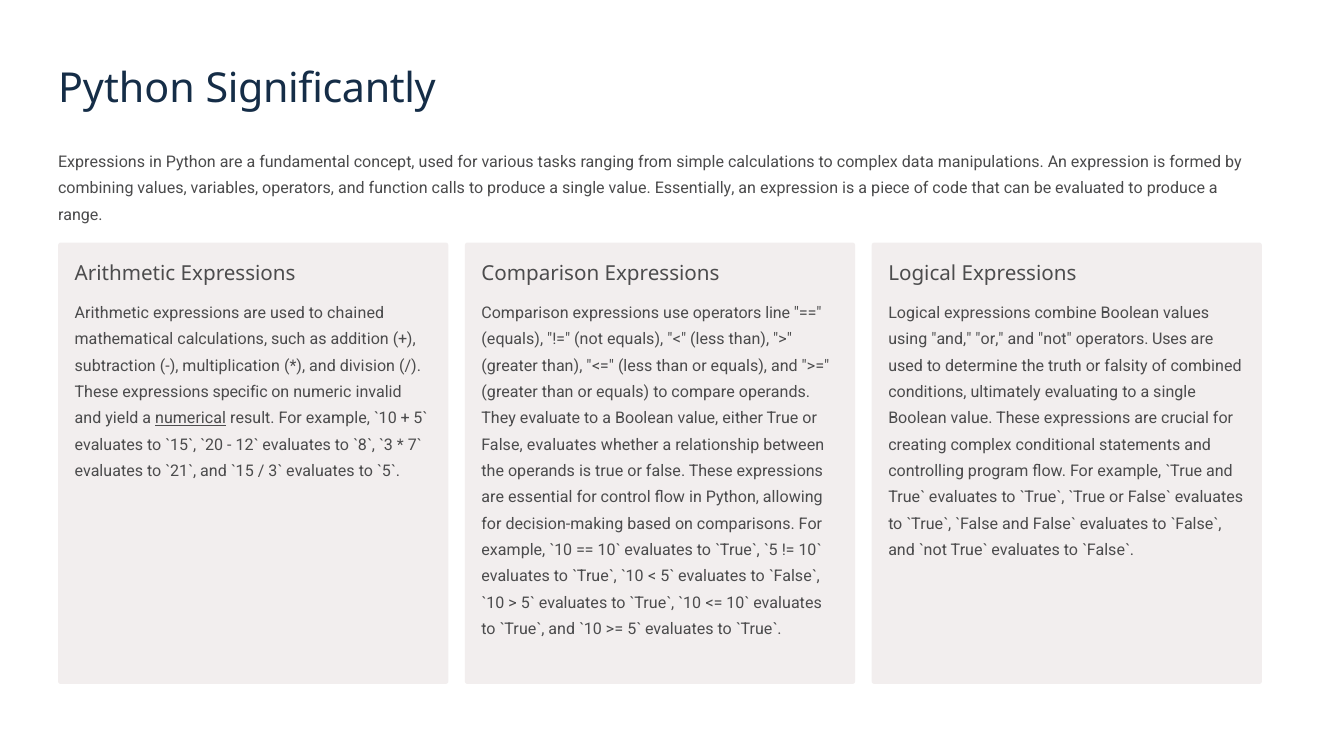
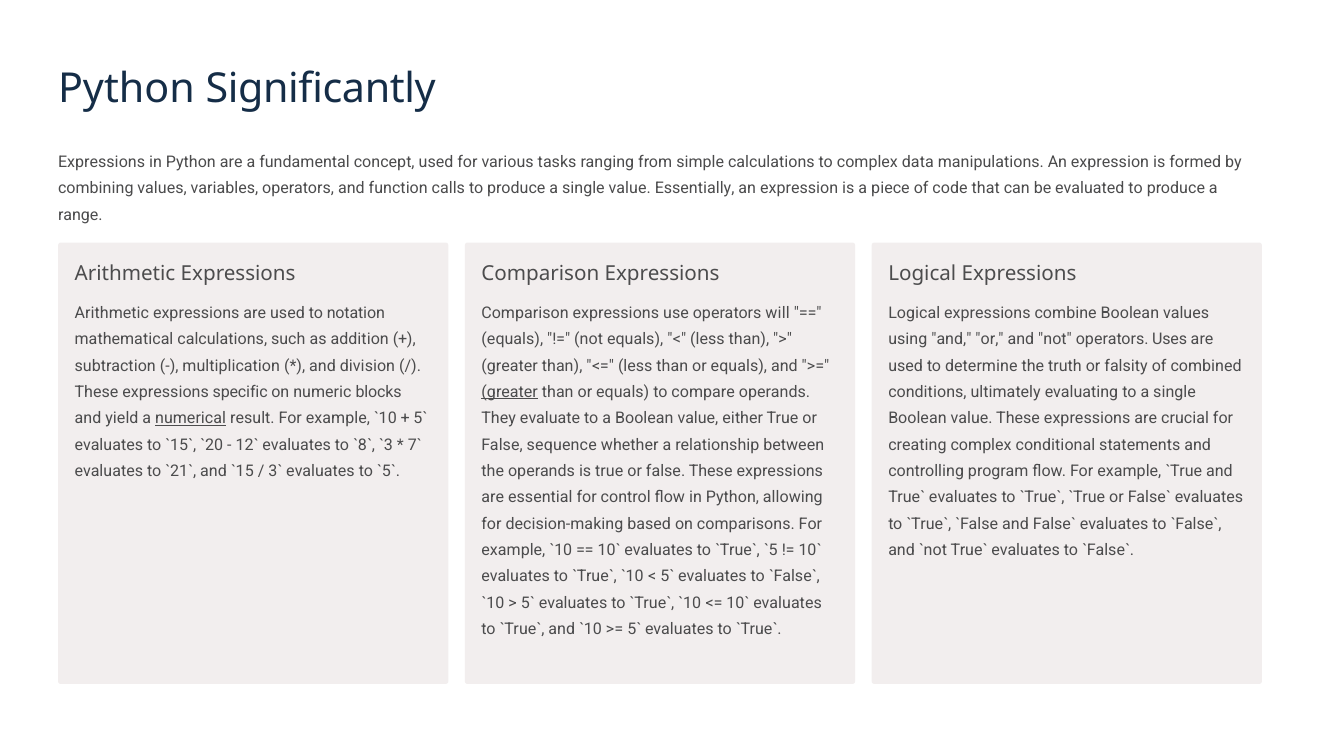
chained: chained -> notation
line: line -> will
invalid: invalid -> blocks
greater at (510, 392) underline: none -> present
False evaluates: evaluates -> sequence
